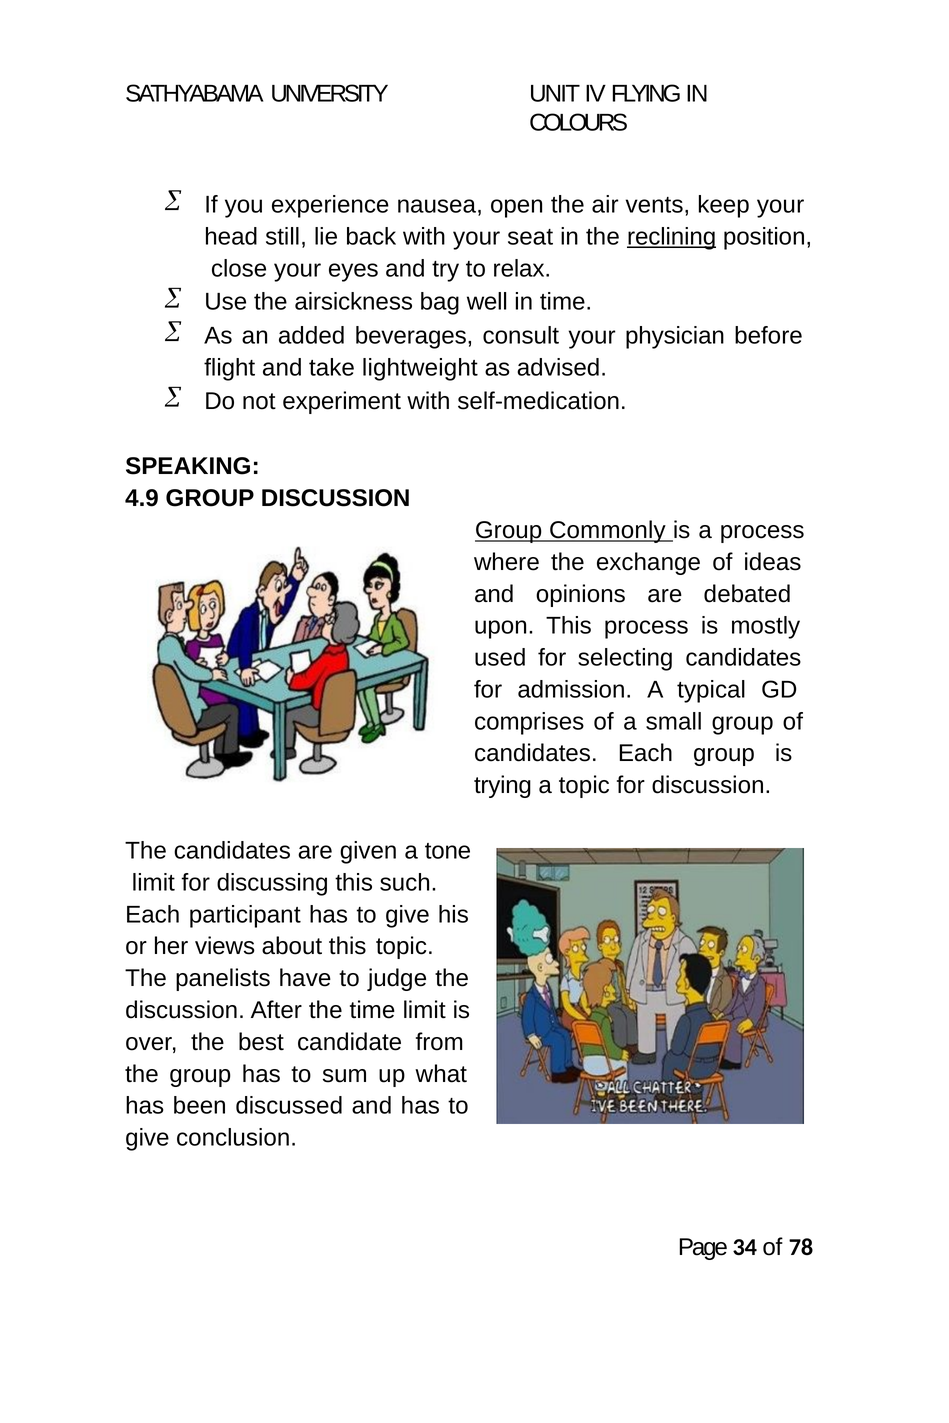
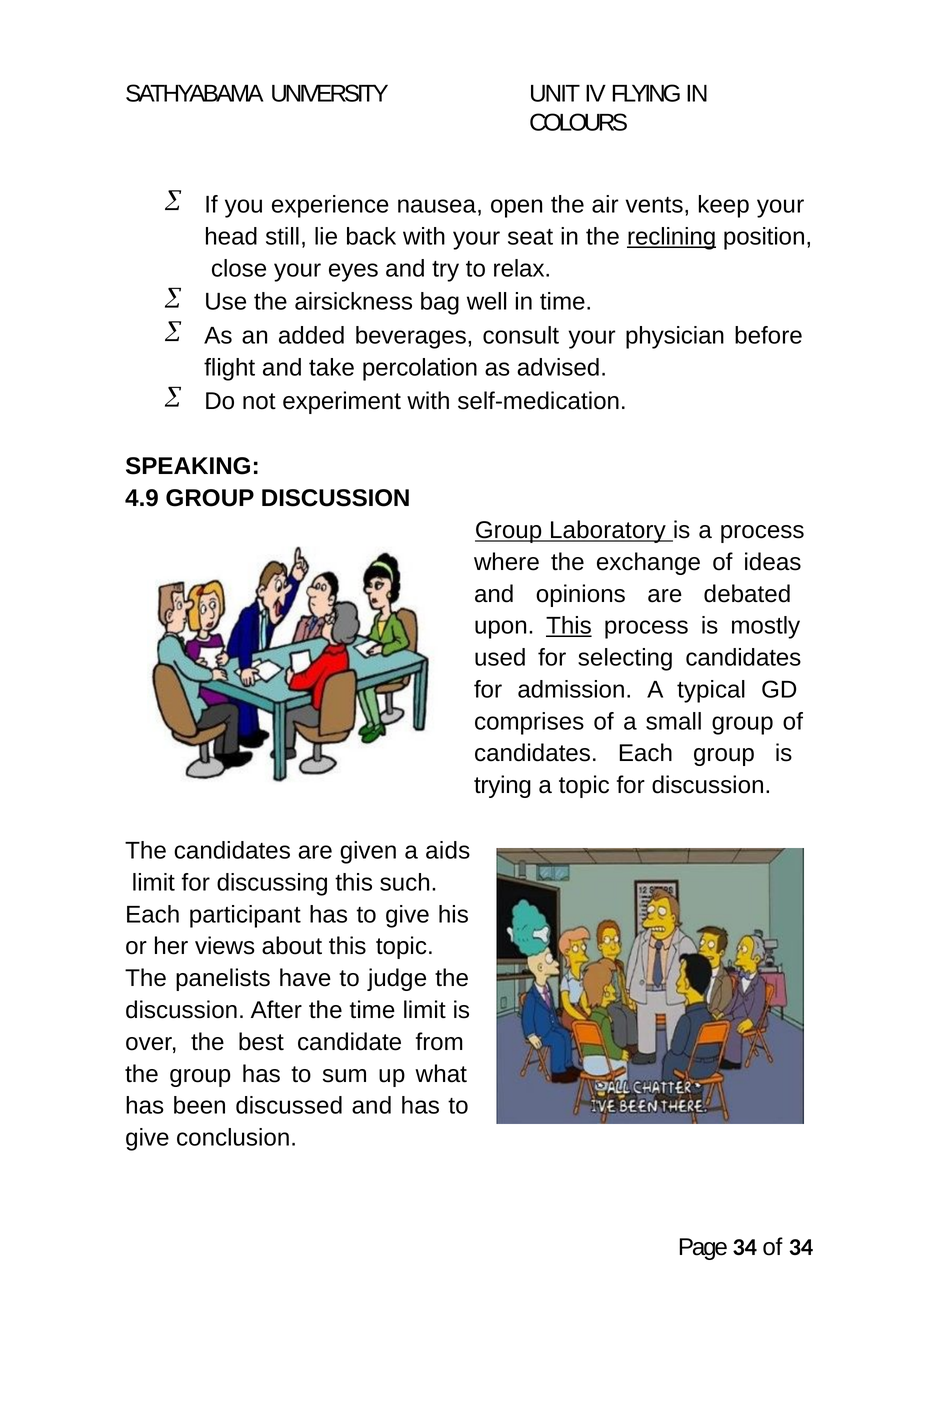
lightweight: lightweight -> percolation
Commonly: Commonly -> Laboratory
This at (569, 626) underline: none -> present
tone: tone -> aids
of 78: 78 -> 34
